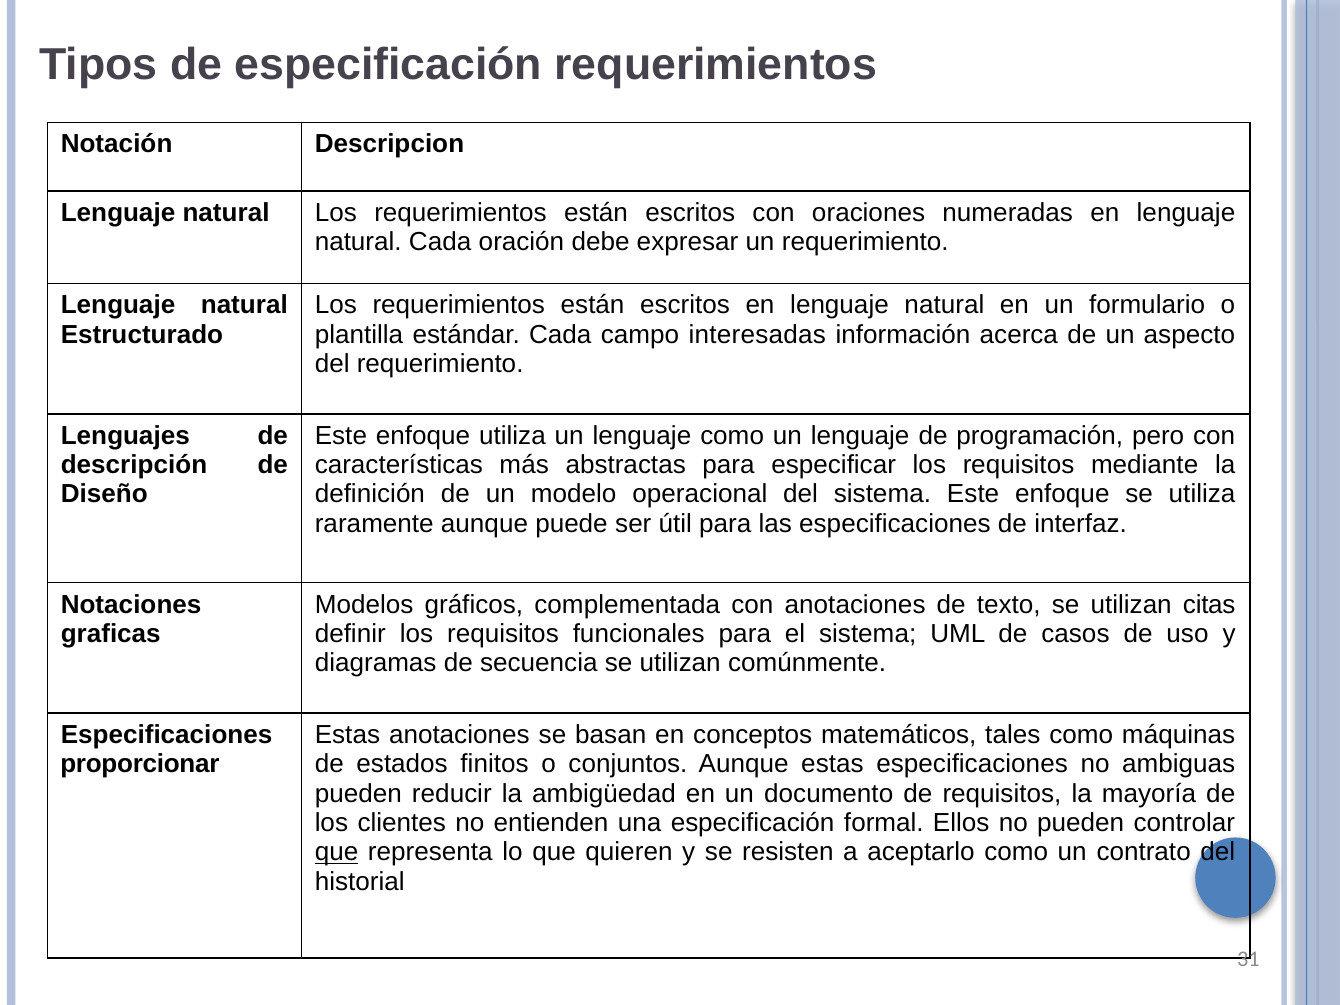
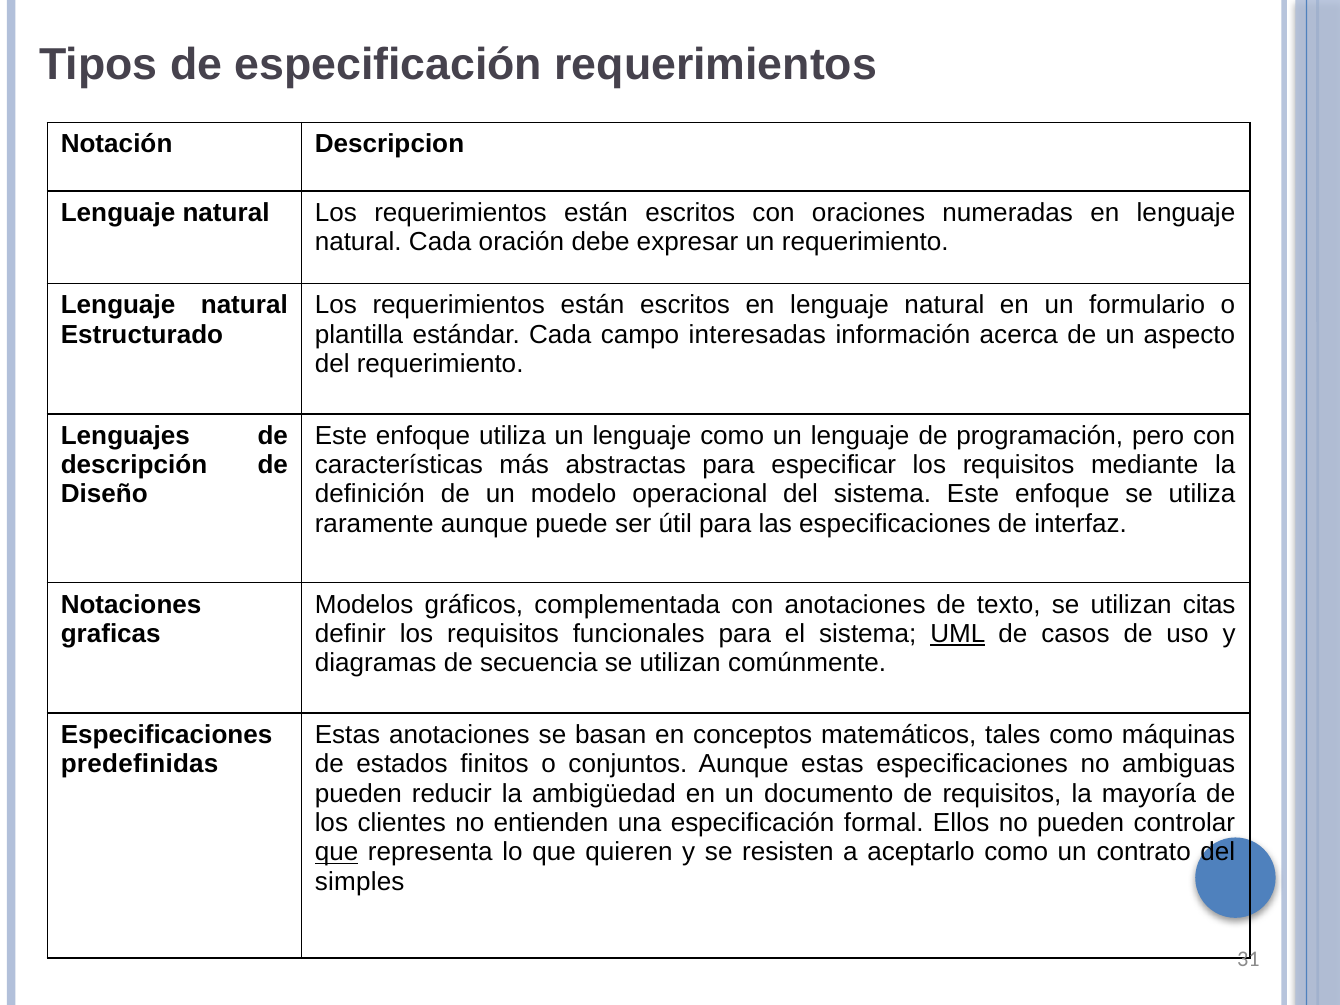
UML underline: none -> present
proporcionar: proporcionar -> predefinidas
historial: historial -> simples
